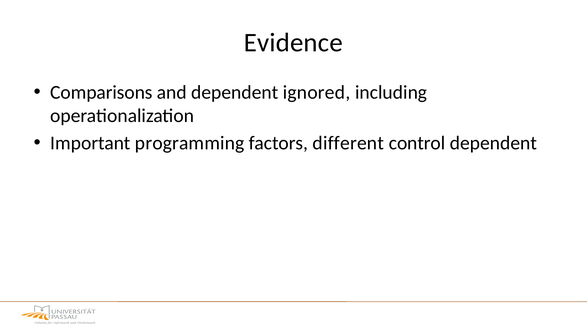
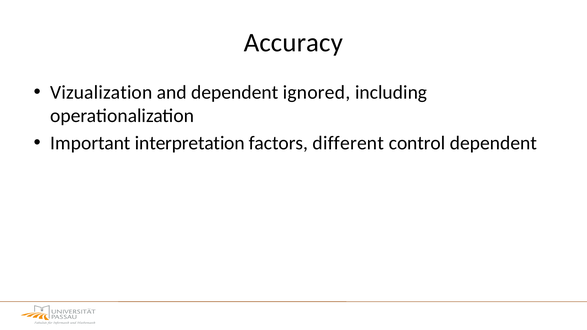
Evidence: Evidence -> Accuracy
Comparisons: Comparisons -> Vizualization
programming: programming -> interpretation
